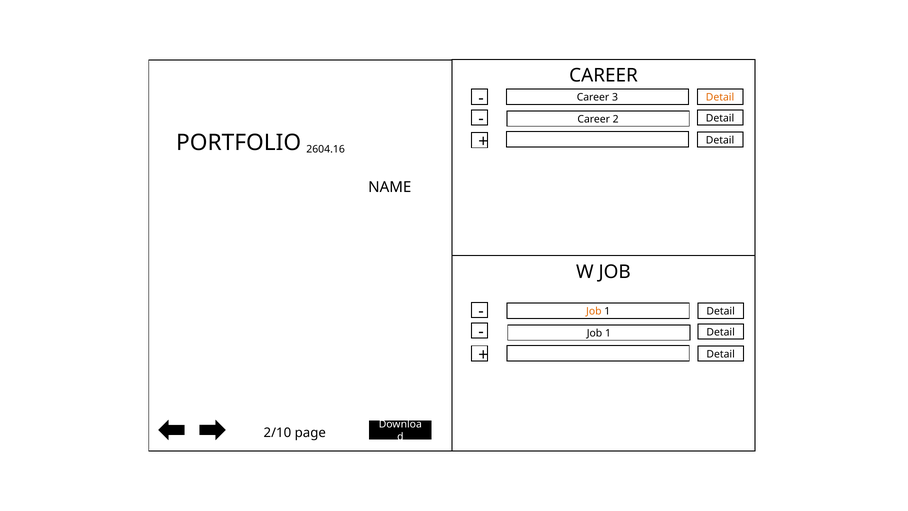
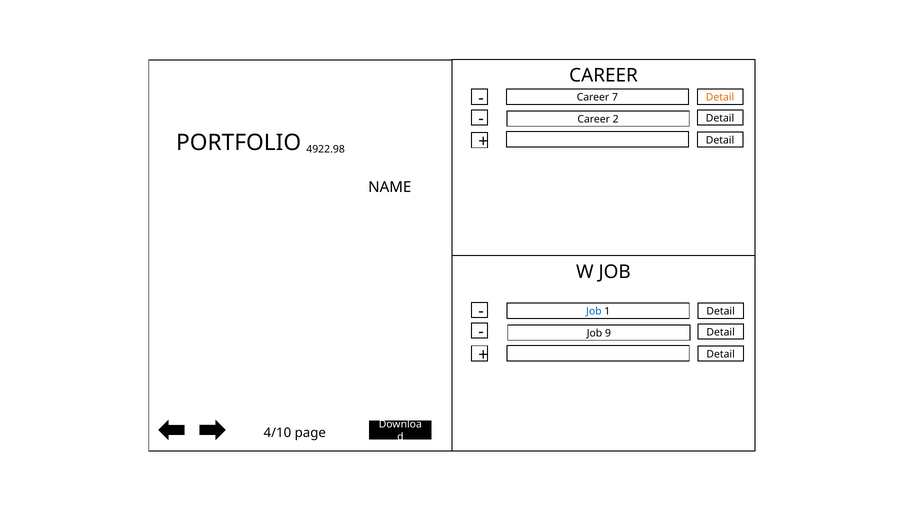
3: 3 -> 7
2604.16: 2604.16 -> 4922.98
Job at (594, 311) colour: orange -> blue
1 at (608, 333): 1 -> 9
2/10: 2/10 -> 4/10
